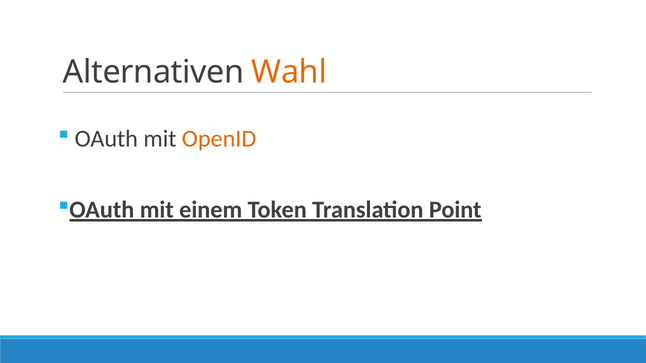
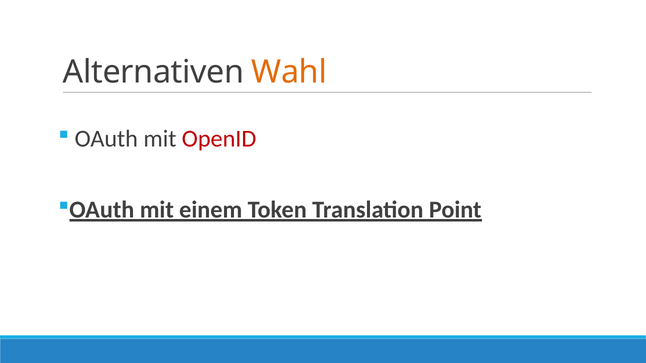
OpenID colour: orange -> red
